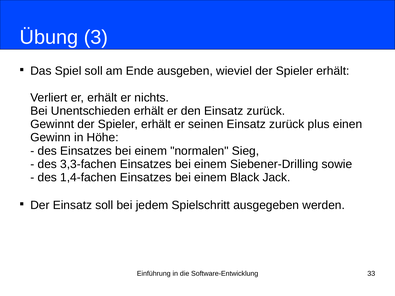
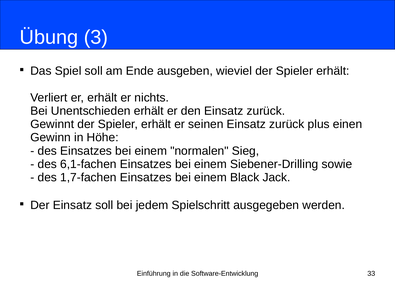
3,3-fachen: 3,3-fachen -> 6,1-fachen
1,4-fachen: 1,4-fachen -> 1,7-fachen
